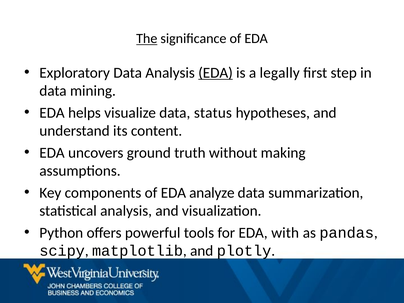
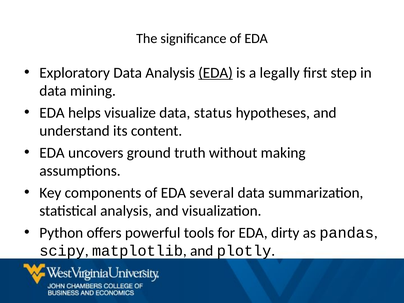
The underline: present -> none
analyze: analyze -> several
with: with -> dirty
